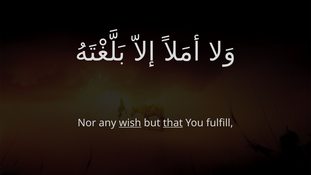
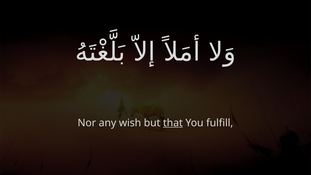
wish underline: present -> none
